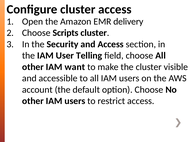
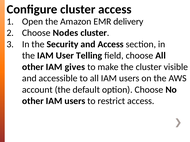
Scripts: Scripts -> Nodes
want: want -> gives
